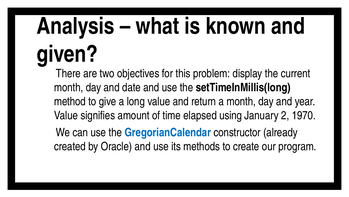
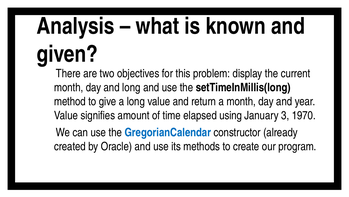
and date: date -> long
2: 2 -> 3
